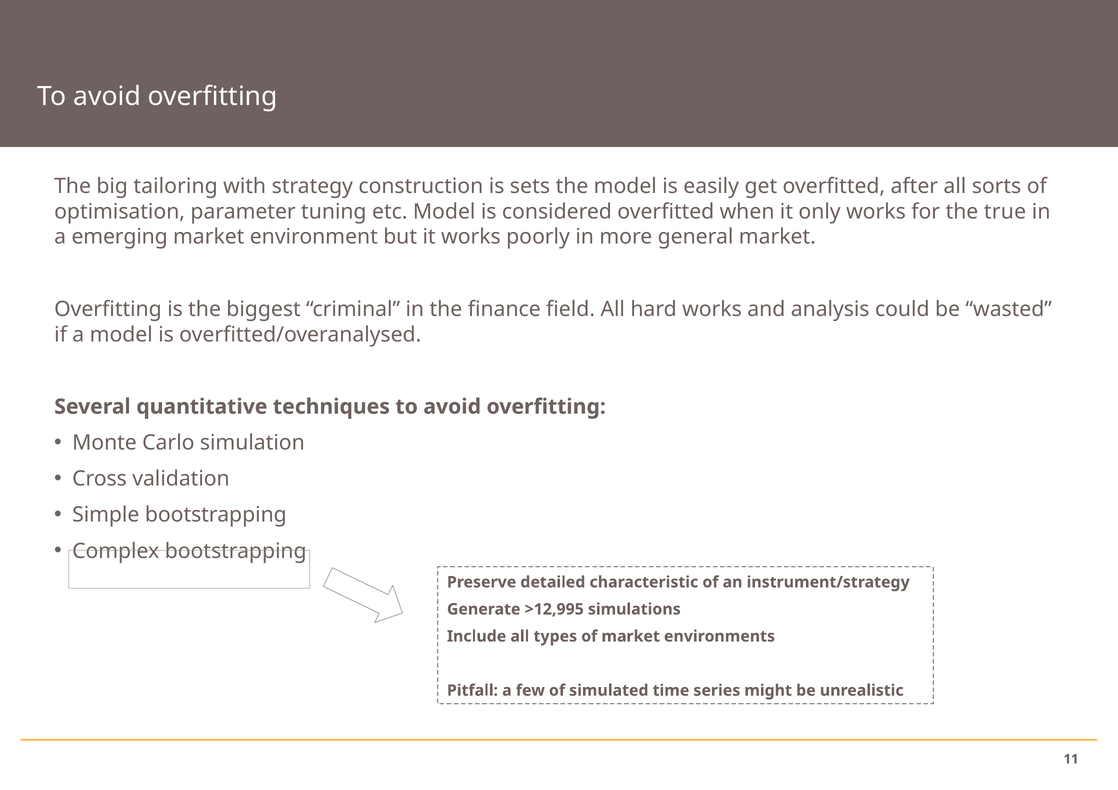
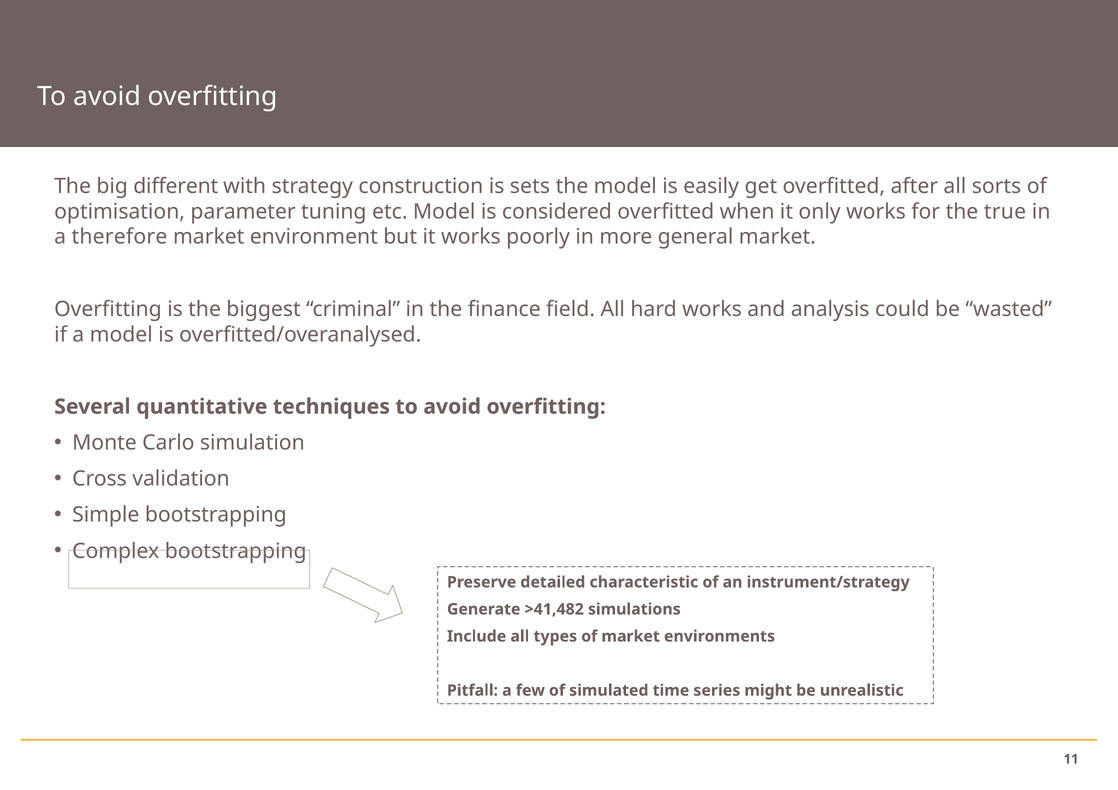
tailoring: tailoring -> different
emerging: emerging -> therefore
>12,995: >12,995 -> >41,482
